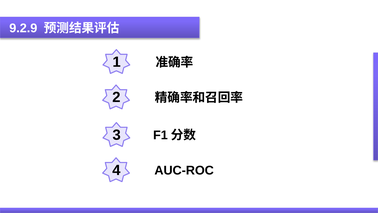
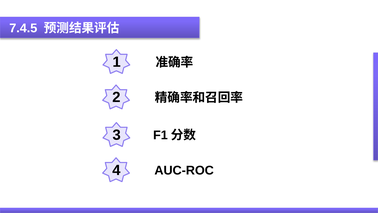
9.2.9: 9.2.9 -> 7.4.5
